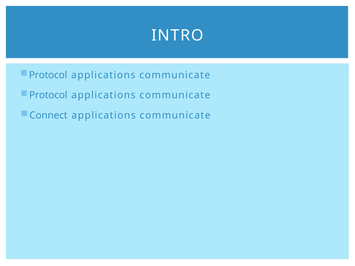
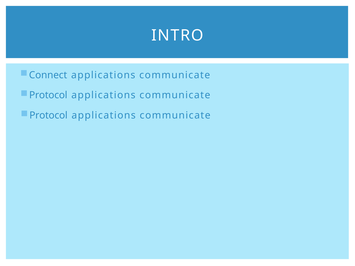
Protocol at (48, 75): Protocol -> Connect
Connect at (48, 116): Connect -> Protocol
